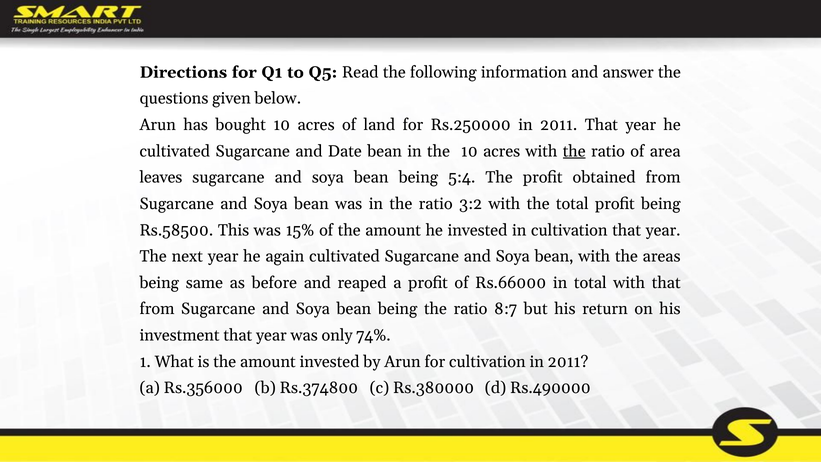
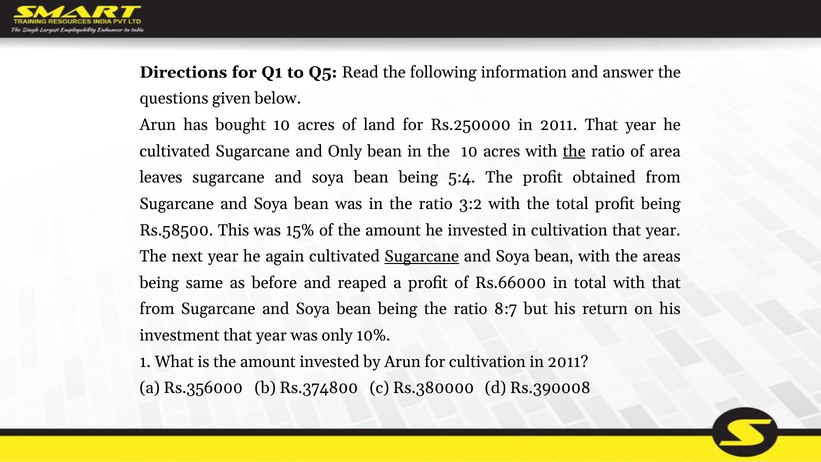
and Date: Date -> Only
Sugarcane at (422, 256) underline: none -> present
74%: 74% -> 10%
Rs.490000: Rs.490000 -> Rs.390008
